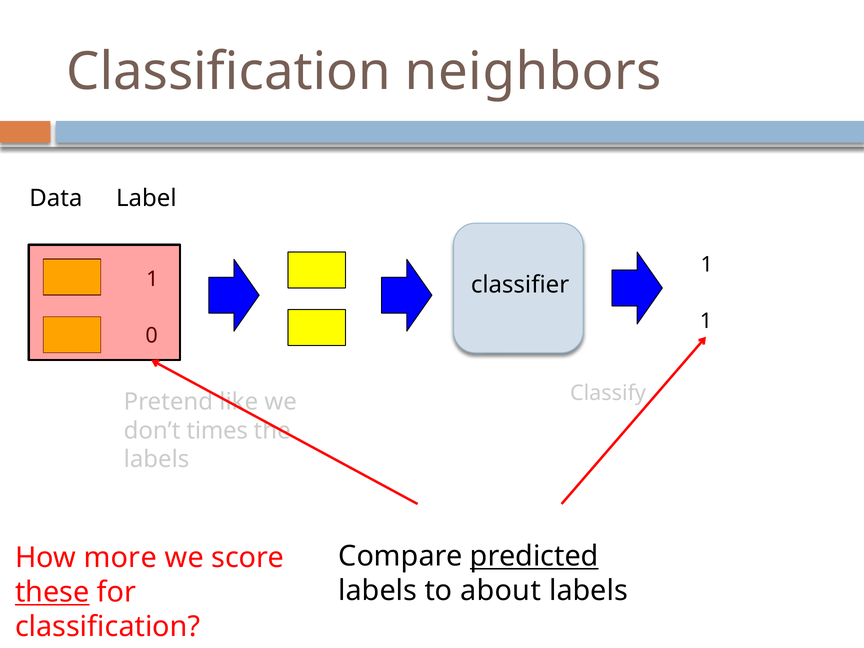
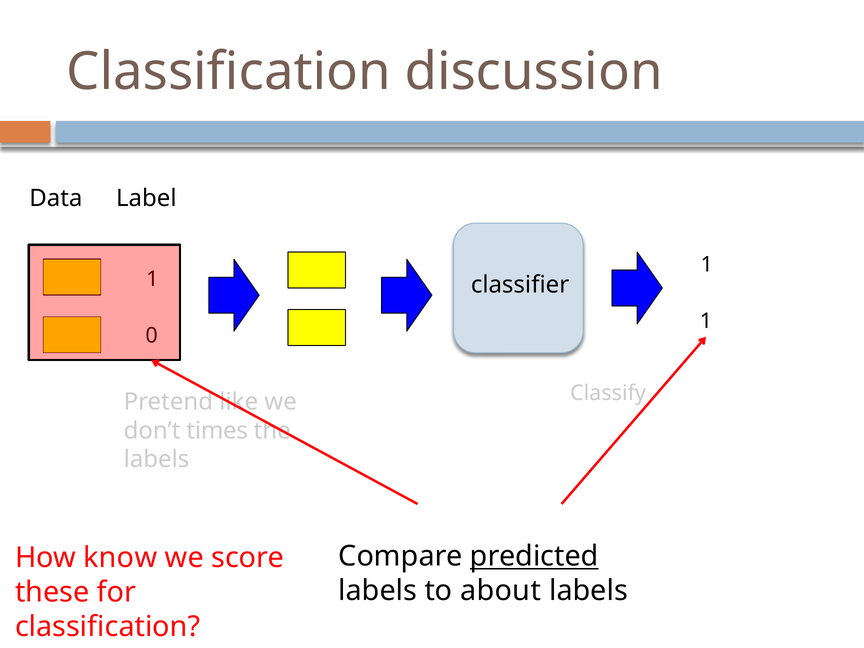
neighbors: neighbors -> discussion
more: more -> know
these underline: present -> none
